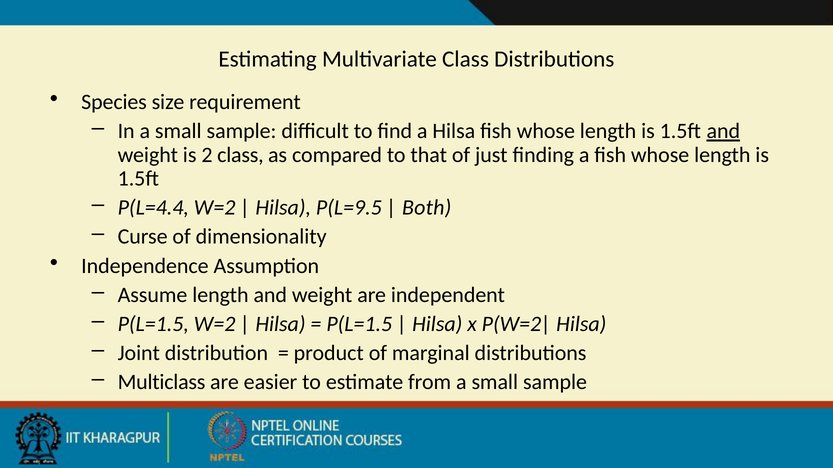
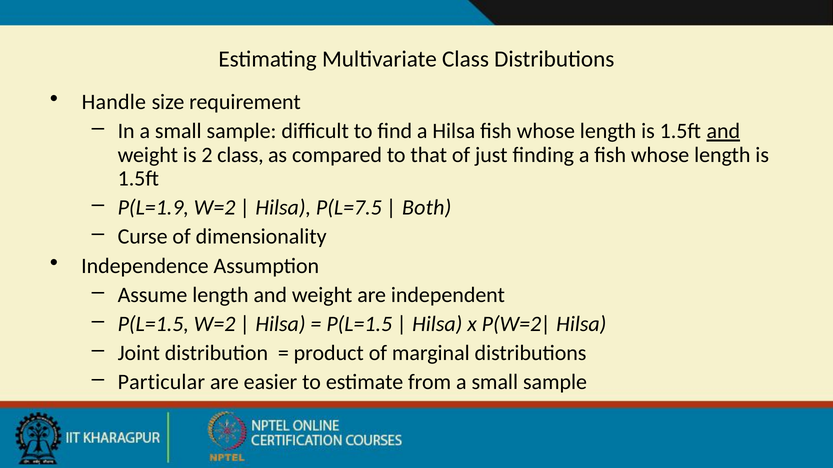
Species: Species -> Handle
P(L=4.4: P(L=4.4 -> P(L=1.9
P(L=9.5: P(L=9.5 -> P(L=7.5
Multiclass: Multiclass -> Particular
